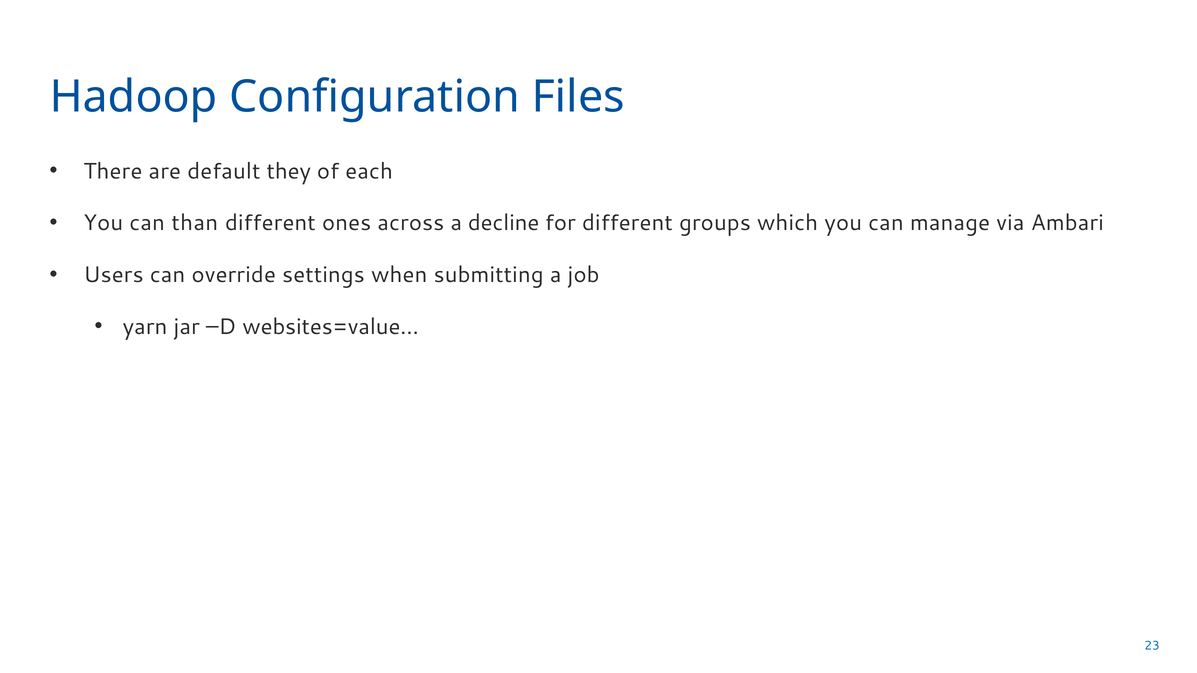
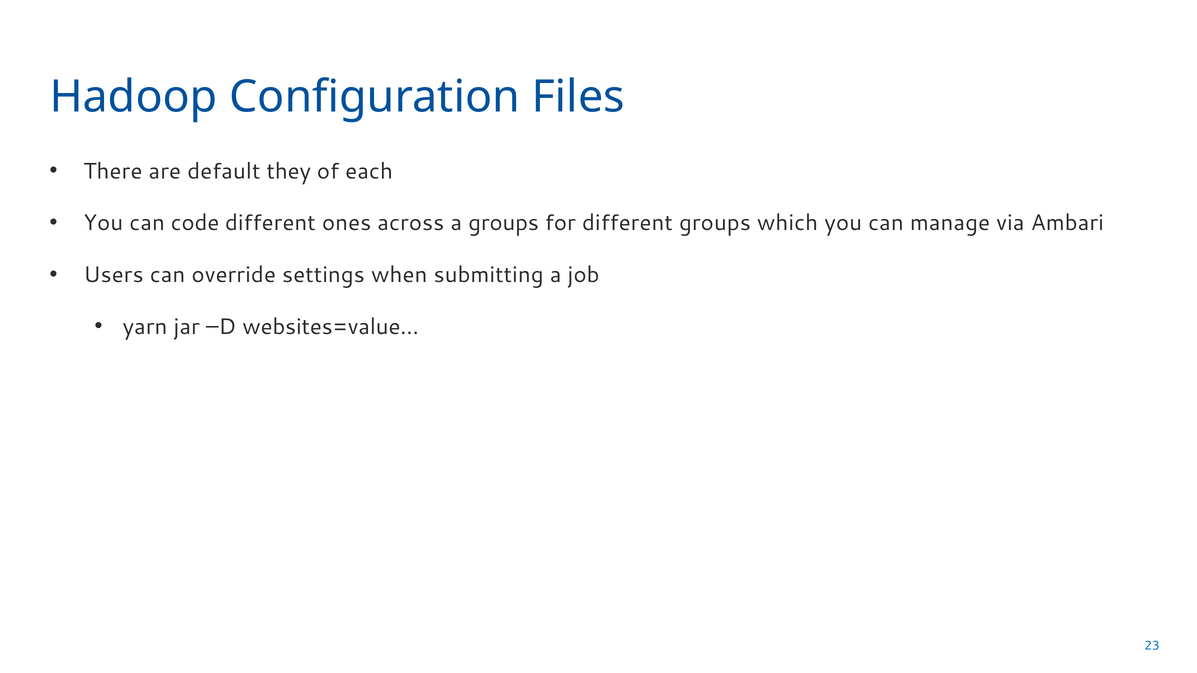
than: than -> code
a decline: decline -> groups
